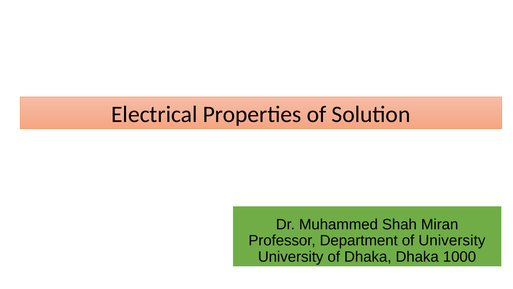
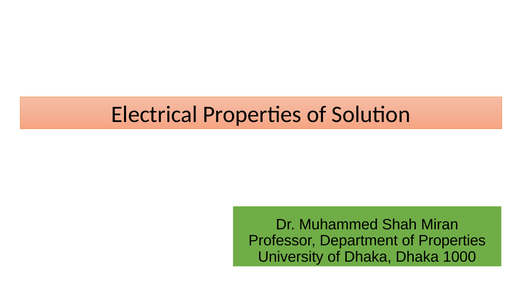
of University: University -> Properties
